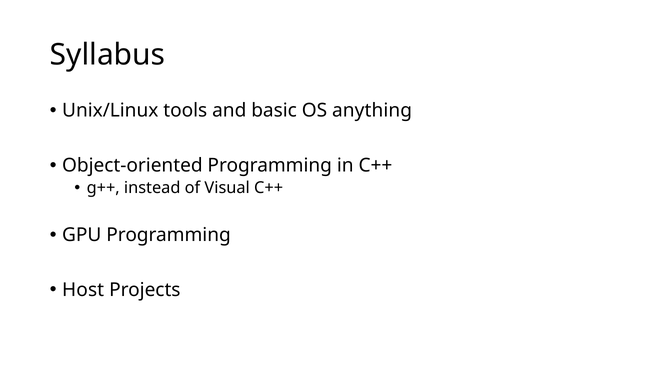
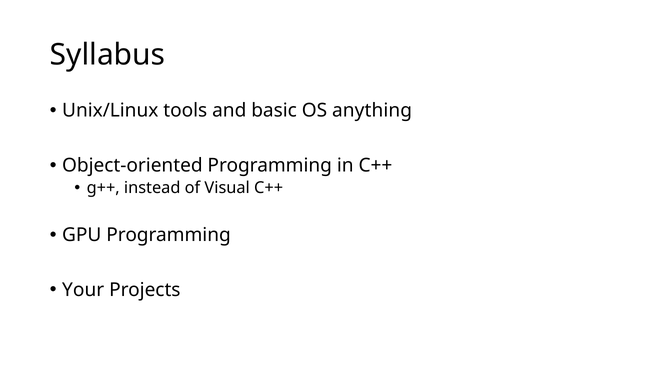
Host: Host -> Your
